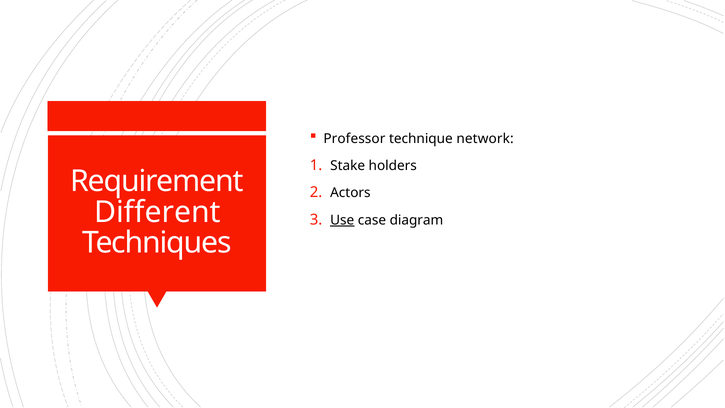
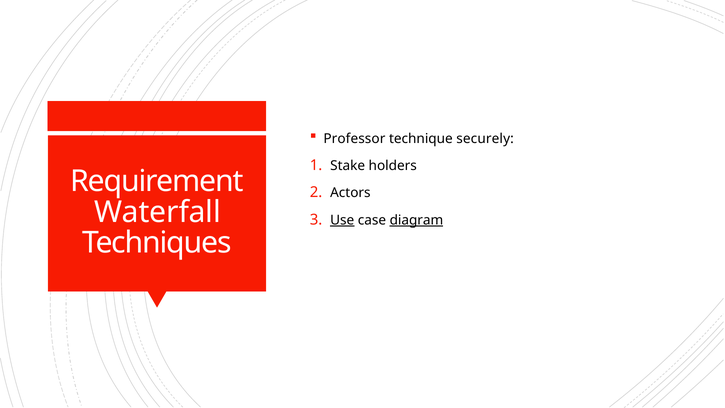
network: network -> securely
Different: Different -> Waterfall
diagram underline: none -> present
